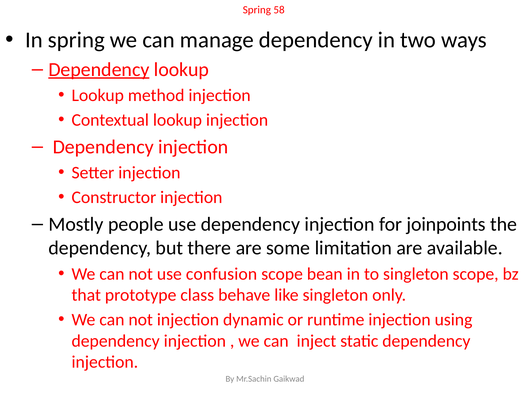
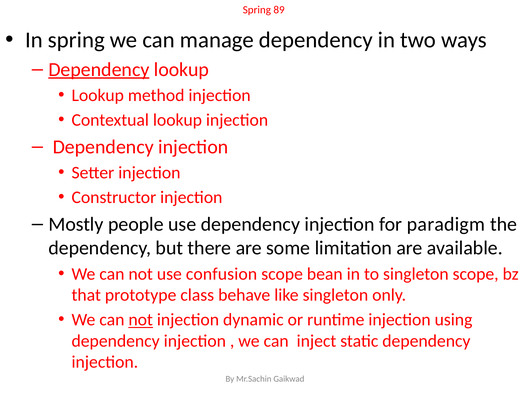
58: 58 -> 89
joinpoints: joinpoints -> paradigm
not at (141, 320) underline: none -> present
